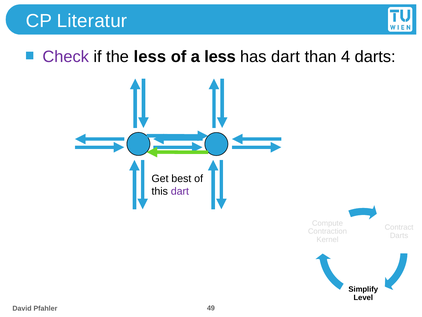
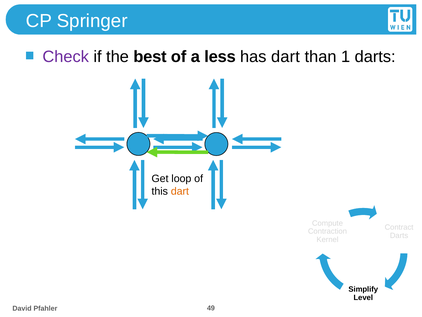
Literatur: Literatur -> Springer
the less: less -> best
4: 4 -> 1
best: best -> loop
dart at (180, 191) colour: purple -> orange
